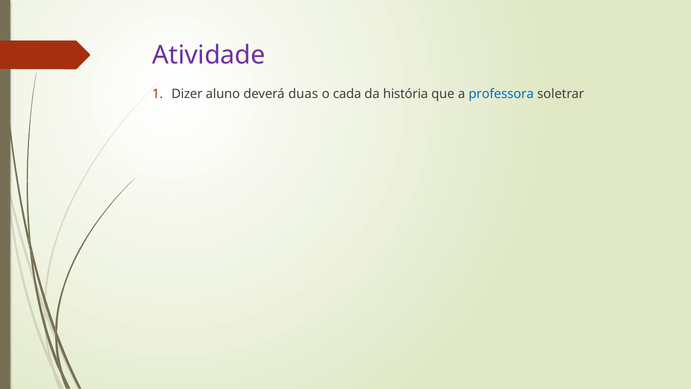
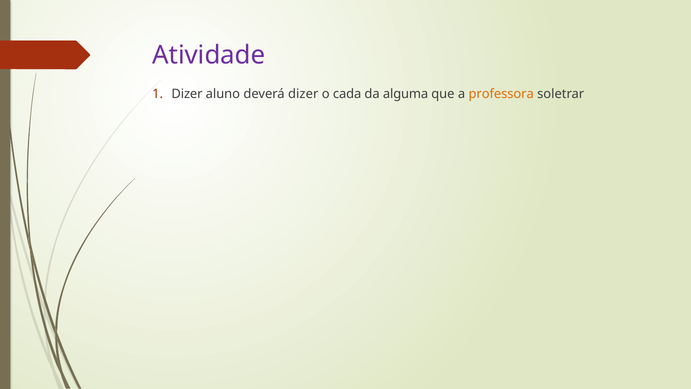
deverá duas: duas -> dizer
história: história -> alguma
professora colour: blue -> orange
